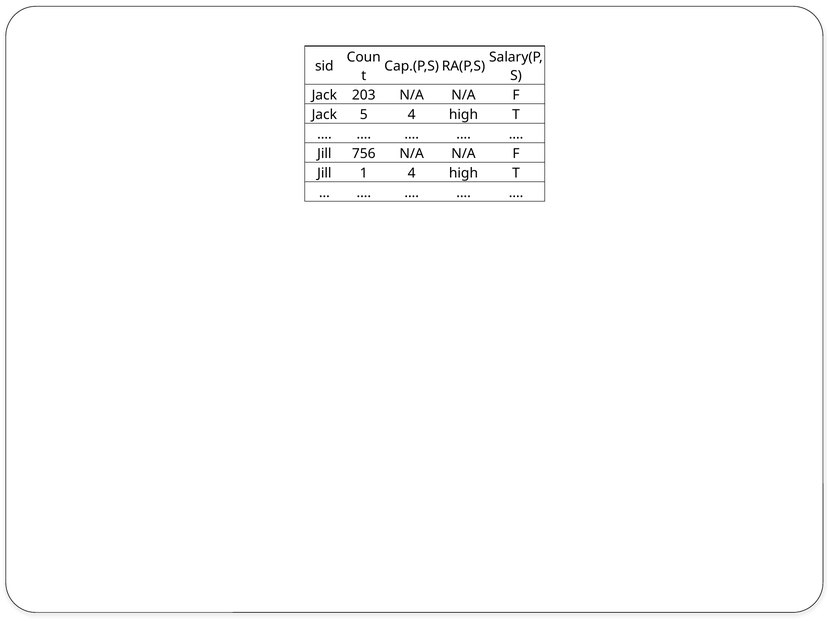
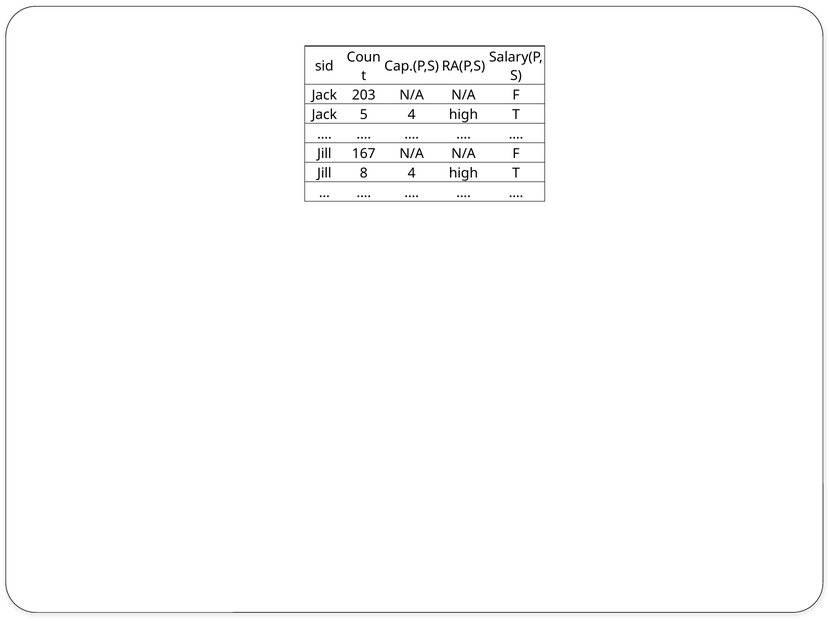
756: 756 -> 167
1: 1 -> 8
